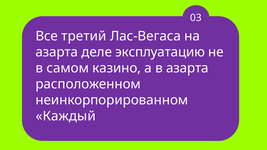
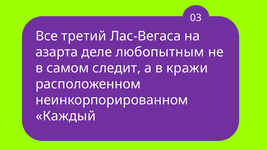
эксплуатацию: эксплуатацию -> любопытным
казино: казино -> следит
в азарта: азарта -> кражи
